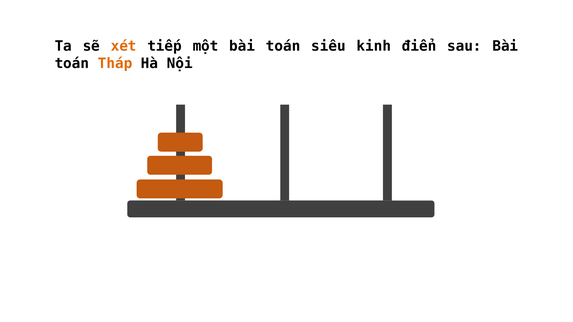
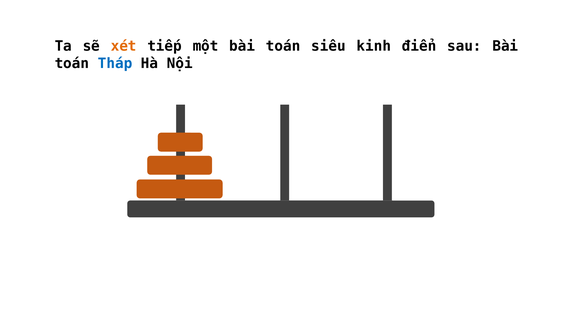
Tháp colour: orange -> blue
